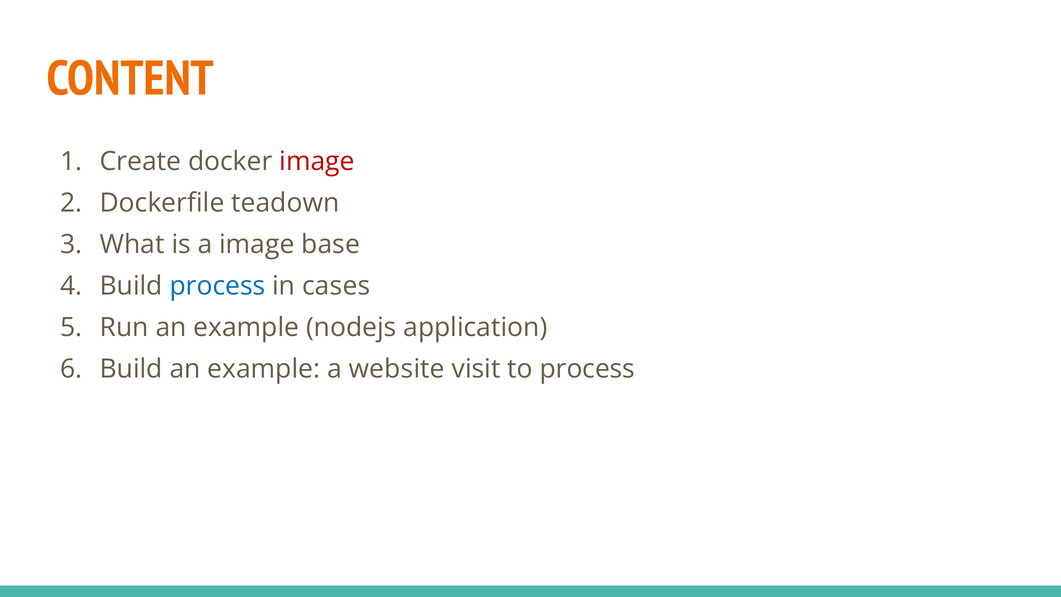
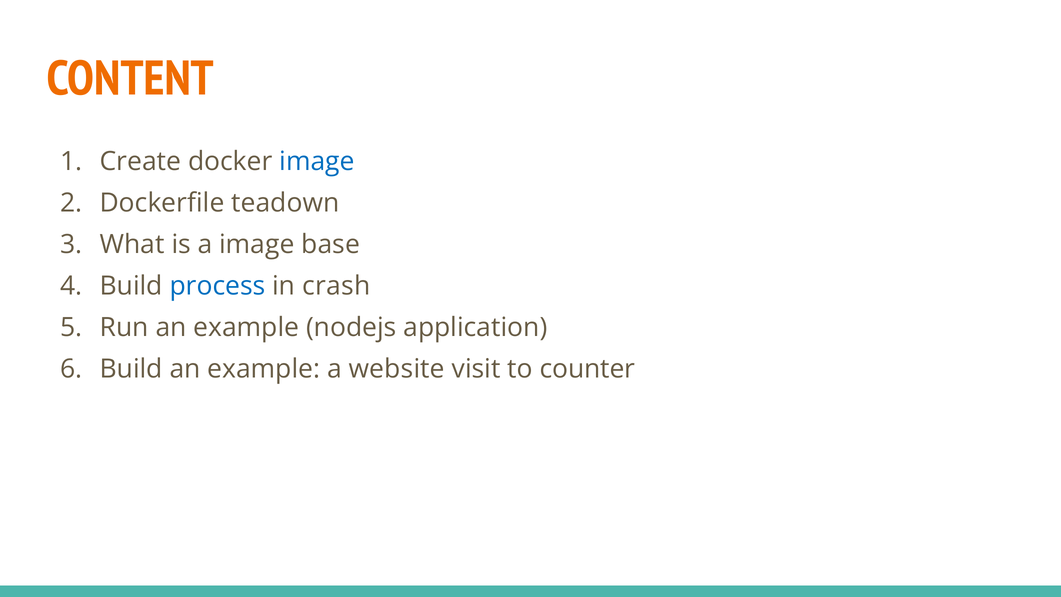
image at (317, 161) colour: red -> blue
cases: cases -> crash
to process: process -> counter
